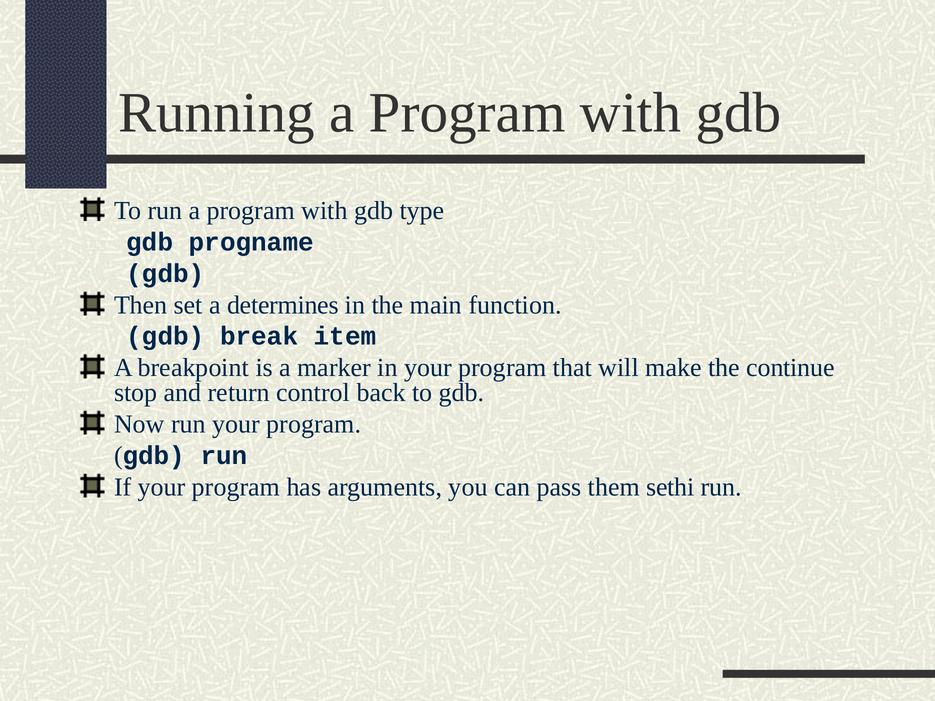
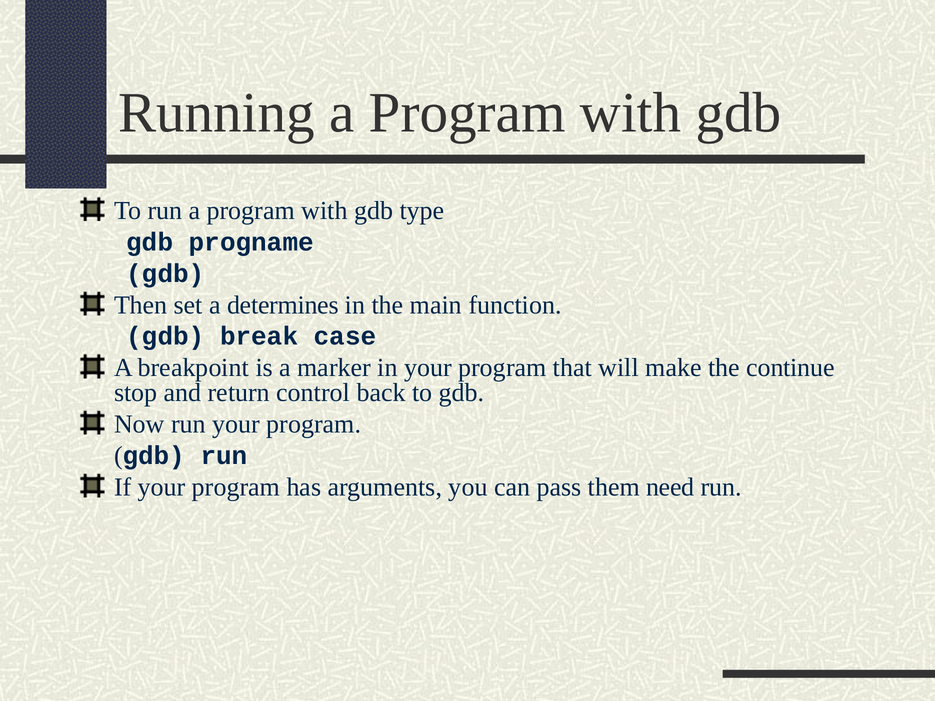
item: item -> case
sethi: sethi -> need
